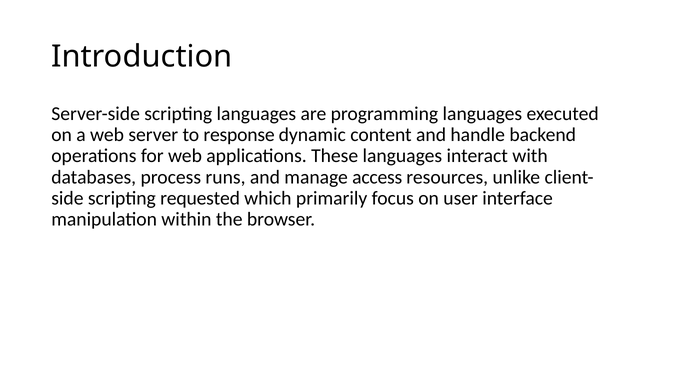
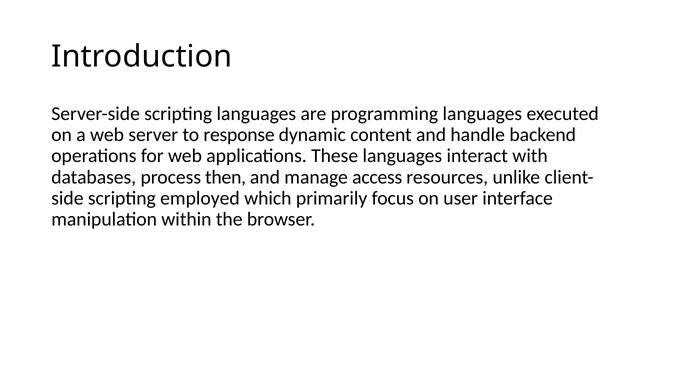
runs: runs -> then
requested: requested -> employed
